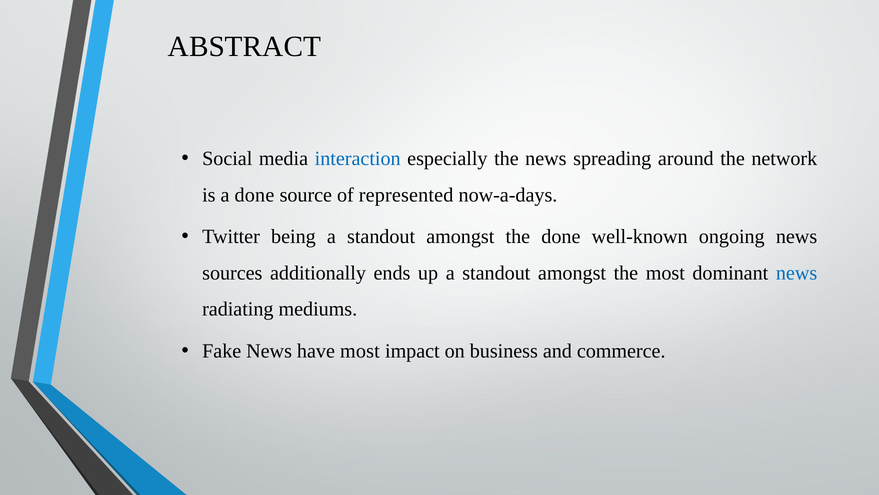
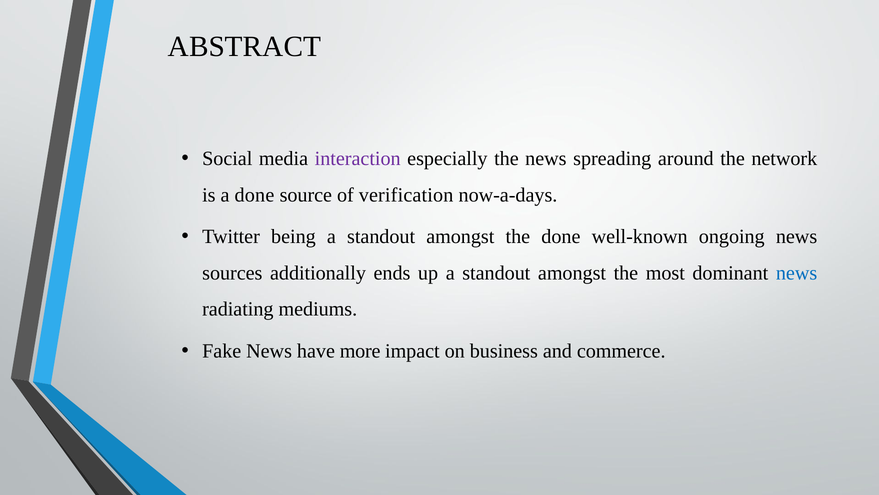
interaction colour: blue -> purple
represented: represented -> verification
have most: most -> more
